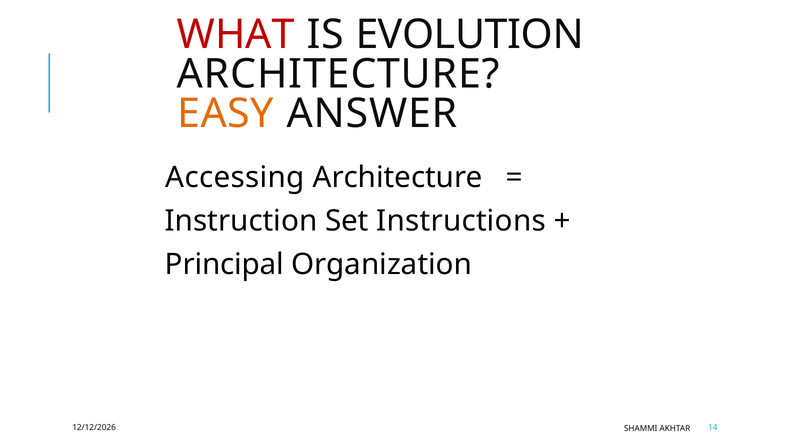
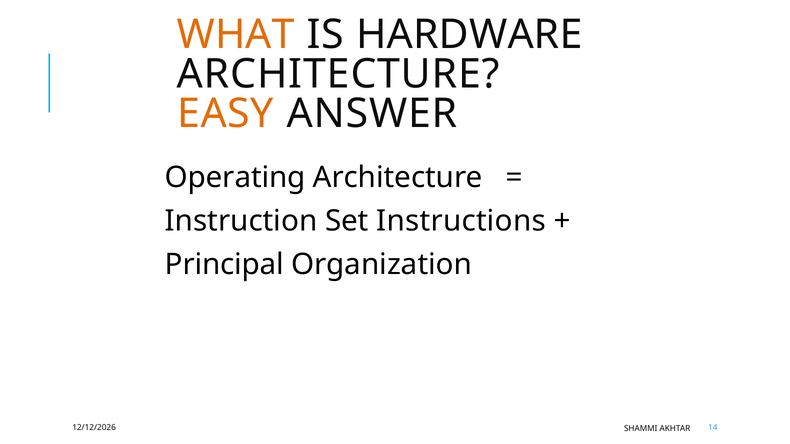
WHAT colour: red -> orange
EVOLUTION: EVOLUTION -> HARDWARE
Accessing: Accessing -> Operating
